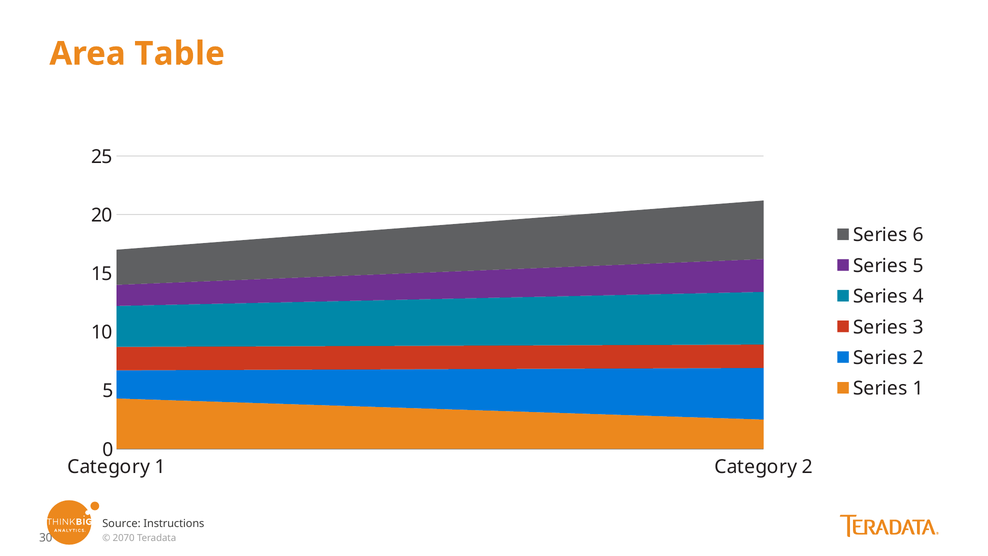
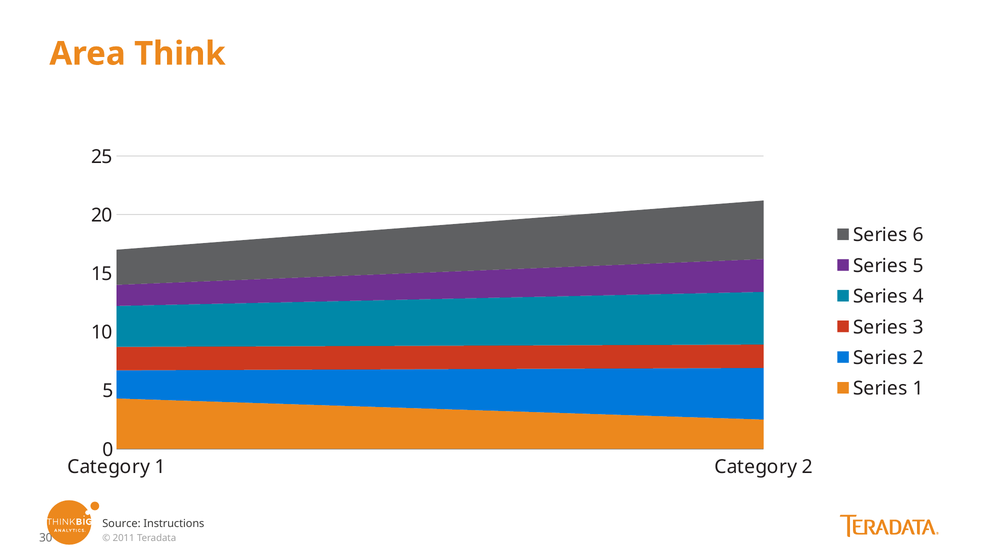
Table: Table -> Think
2070: 2070 -> 2011
